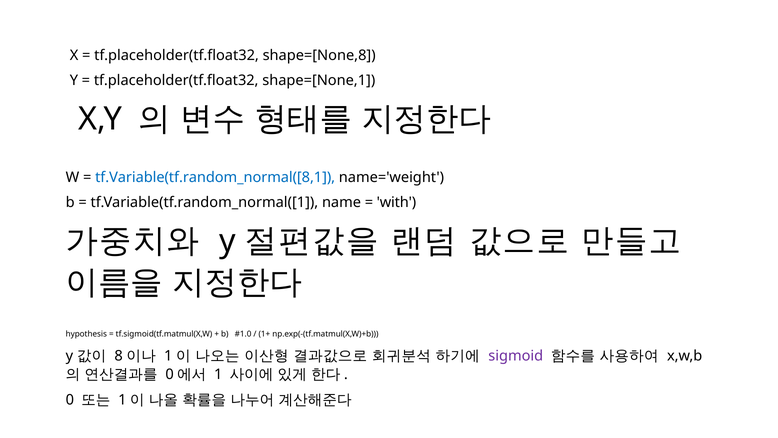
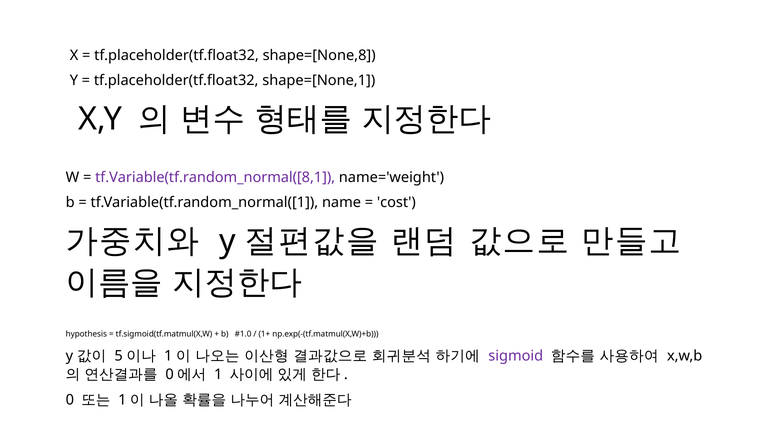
tf.Variable(tf.random_normal([8,1 colour: blue -> purple
with: with -> cost
8: 8 -> 5
